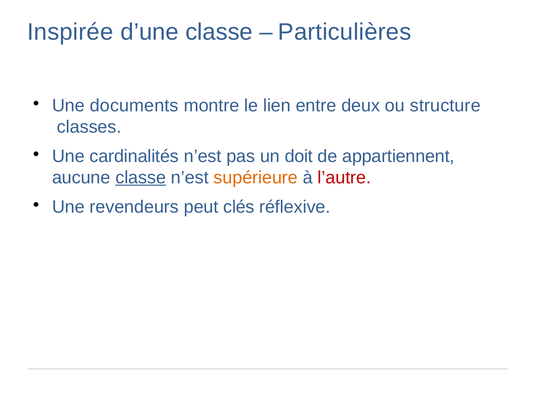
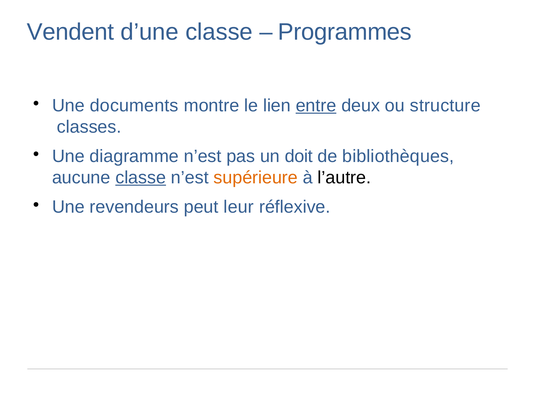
Inspirée: Inspirée -> Vendent
Particulières: Particulières -> Programmes
entre underline: none -> present
cardinalités: cardinalités -> diagramme
appartiennent: appartiennent -> bibliothèques
l’autre colour: red -> black
clés: clés -> leur
